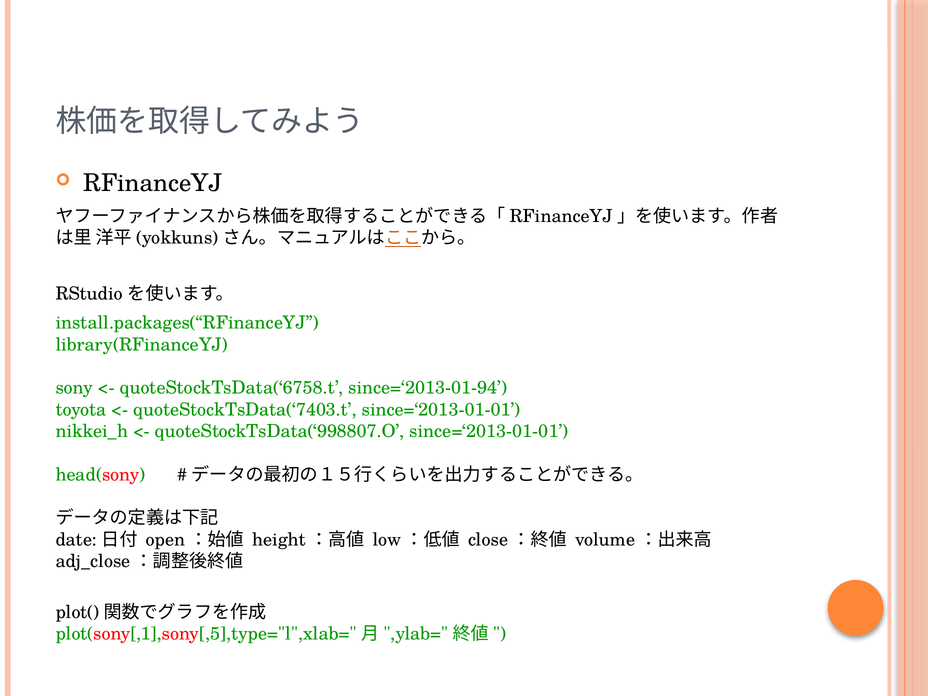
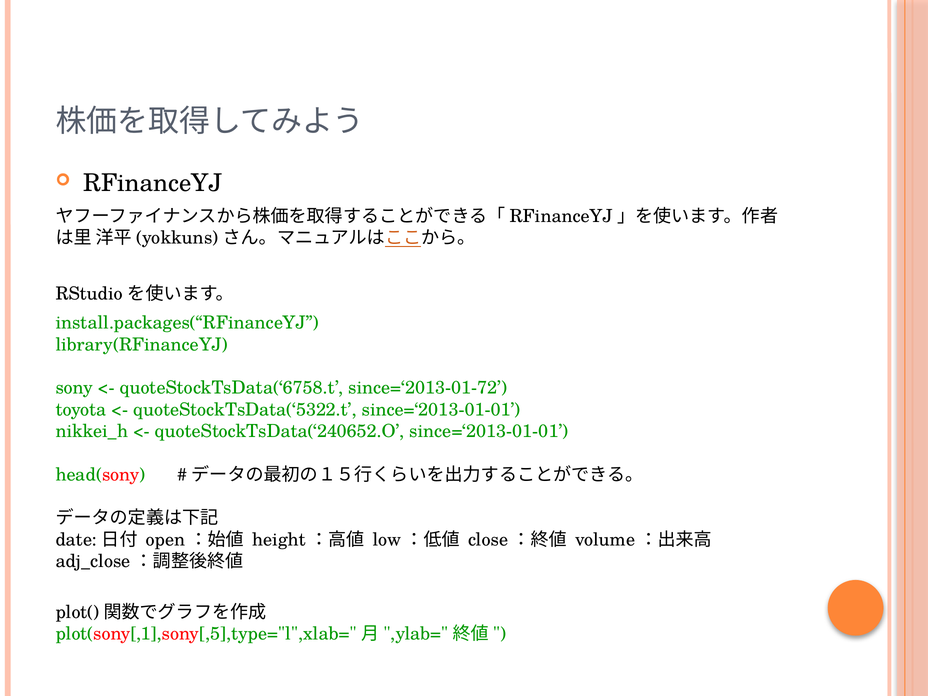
since=‘2013-01-94: since=‘2013-01-94 -> since=‘2013-01-72
quoteStockTsData(‘7403.t: quoteStockTsData(‘7403.t -> quoteStockTsData(‘5322.t
quoteStockTsData(‘998807.O: quoteStockTsData(‘998807.O -> quoteStockTsData(‘240652.O
